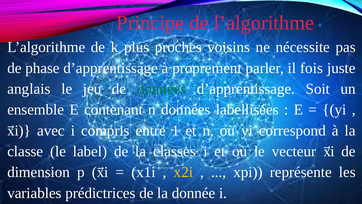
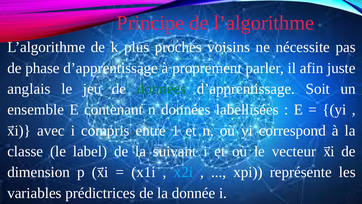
fois: fois -> afin
classes: classes -> suivant
x2i colour: yellow -> light blue
